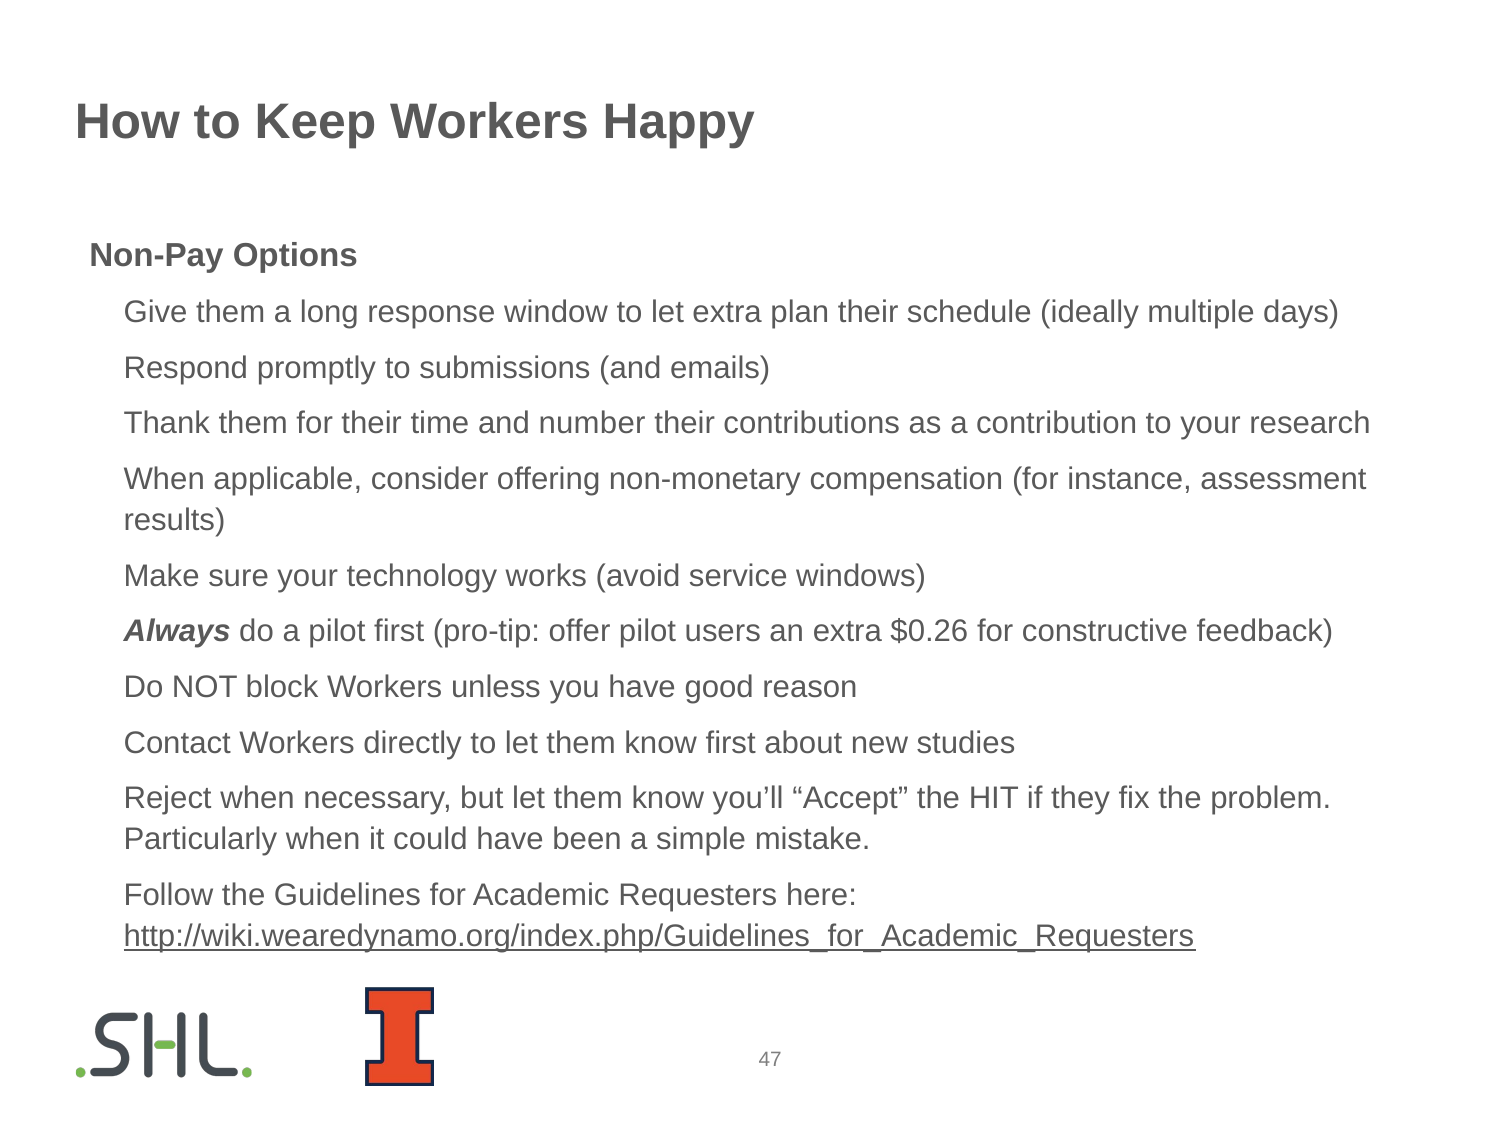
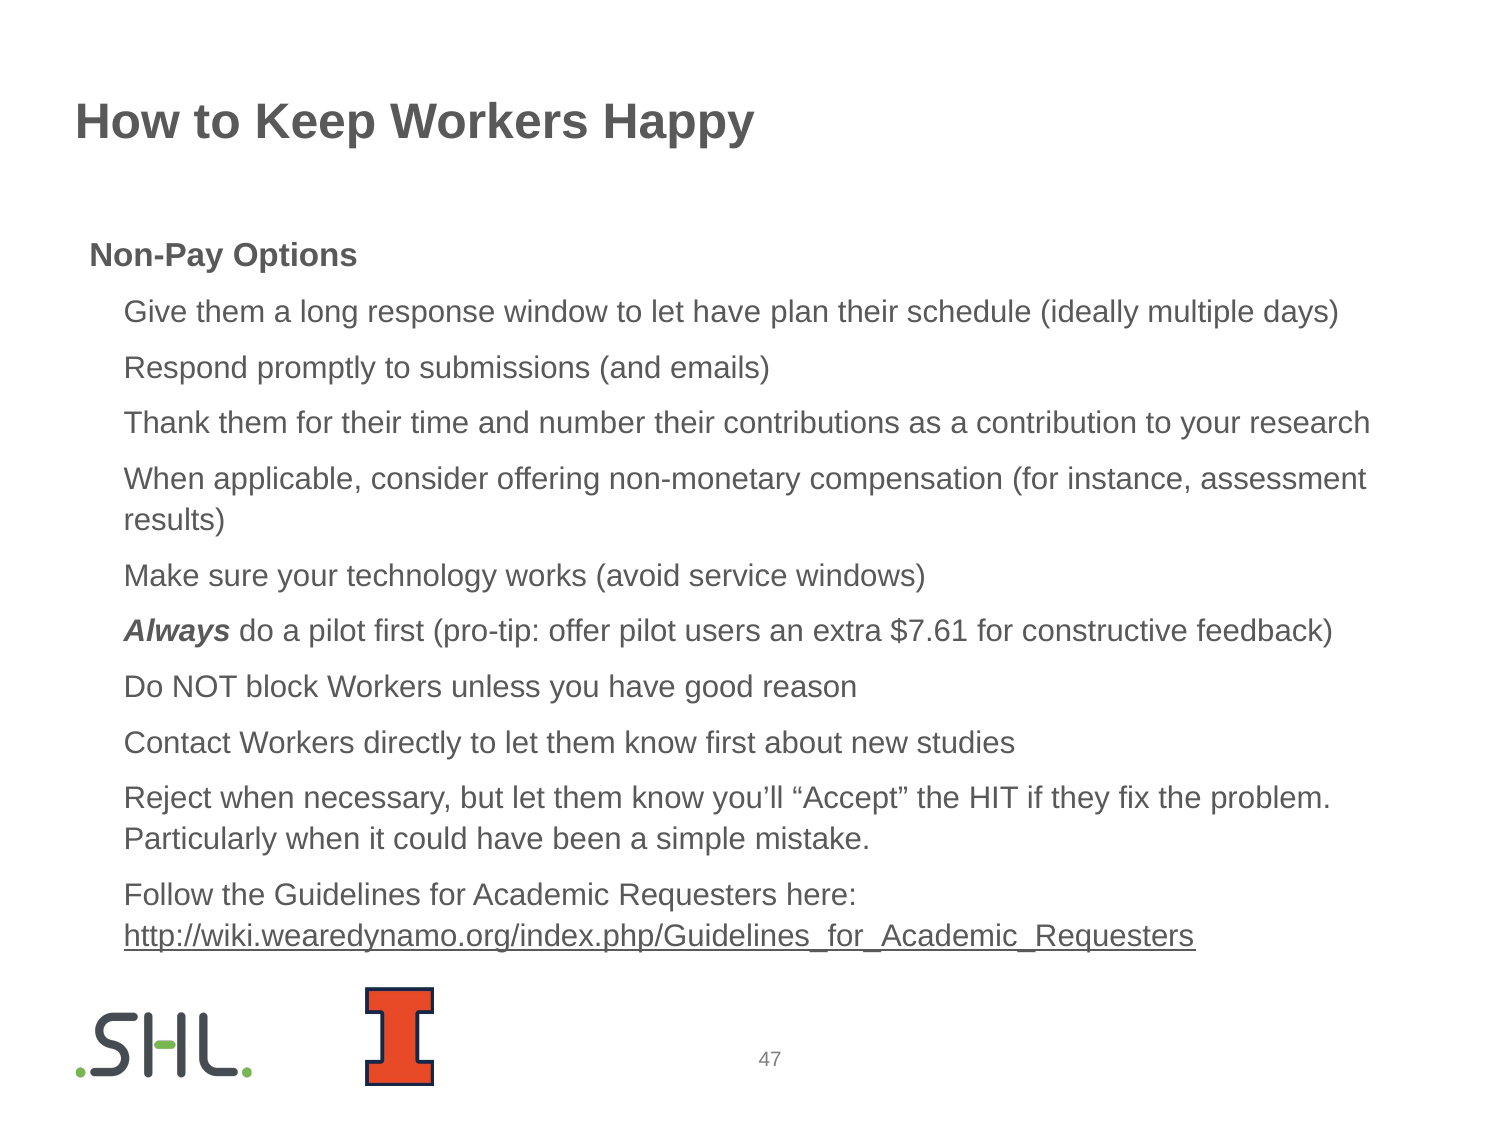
let extra: extra -> have
$0.26: $0.26 -> $7.61
